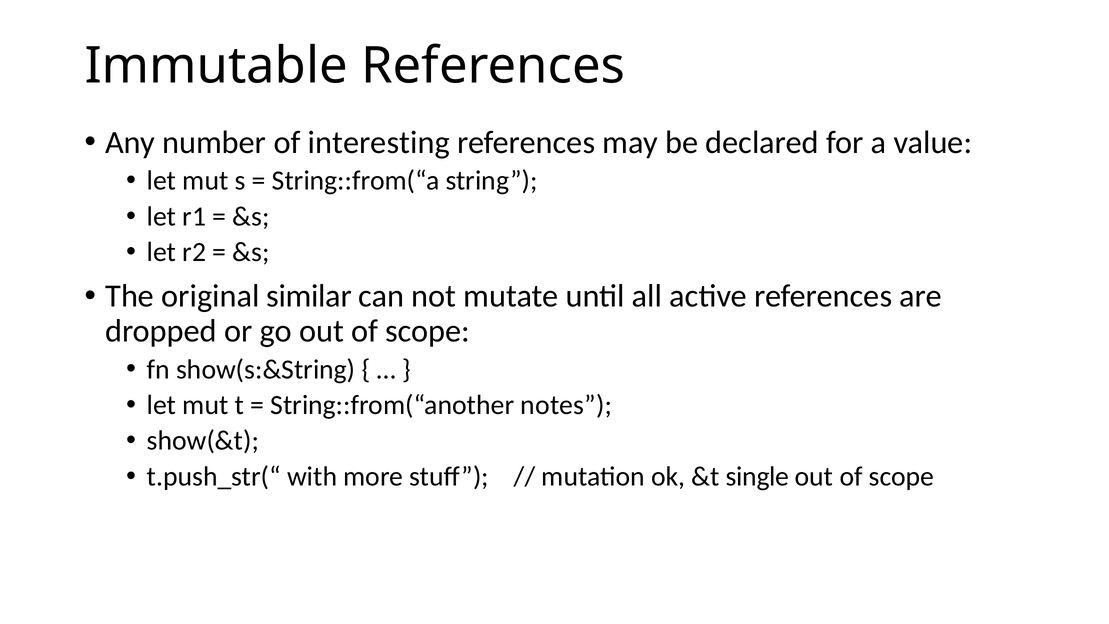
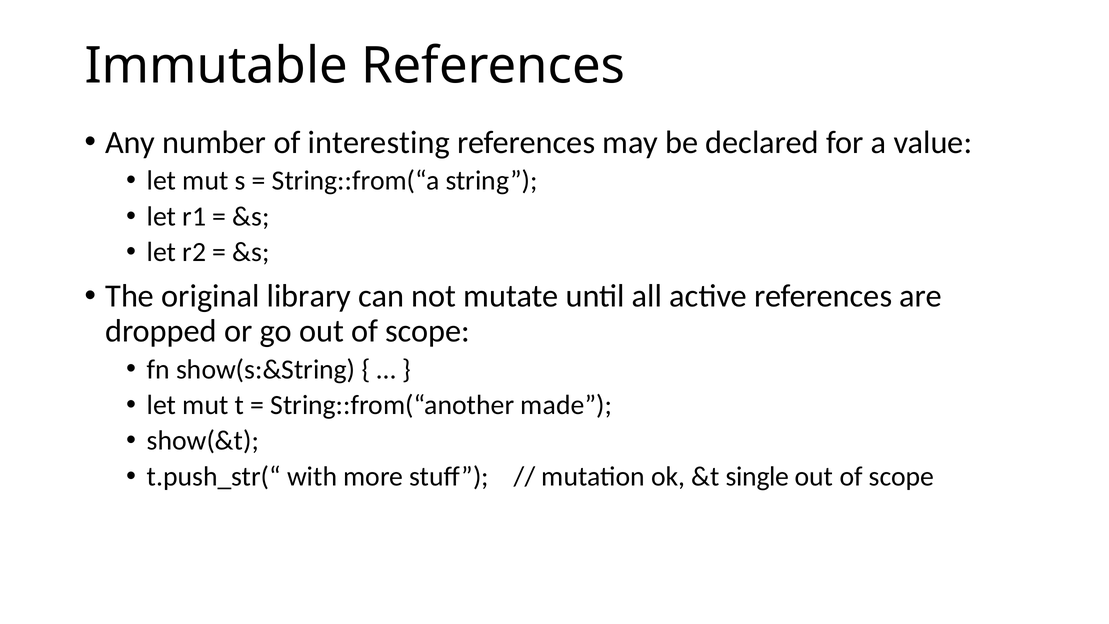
similar: similar -> library
notes: notes -> made
